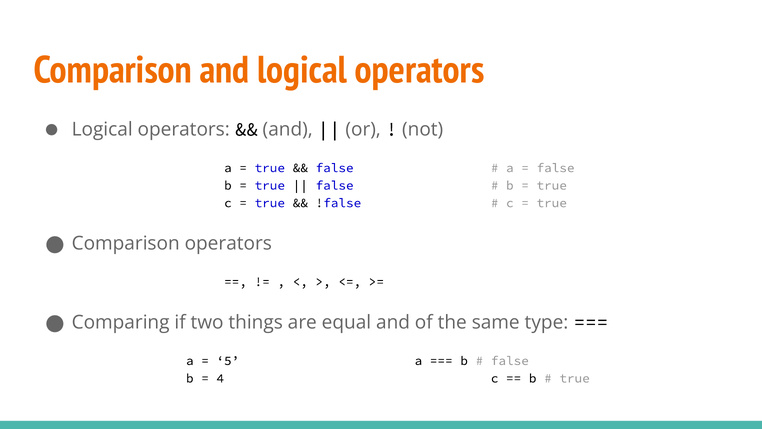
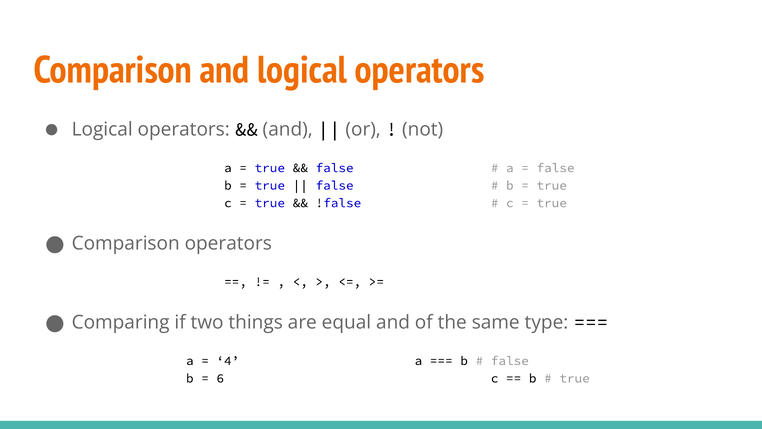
5: 5 -> 4
4: 4 -> 6
